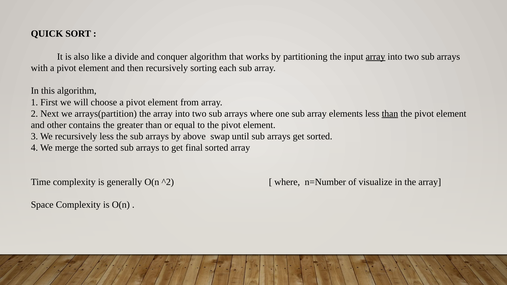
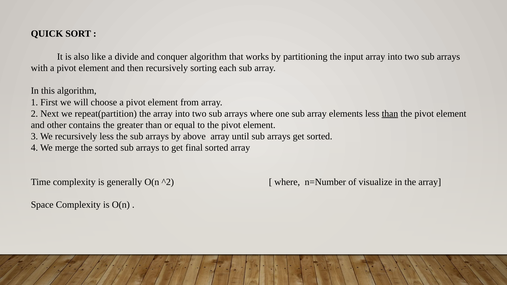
array at (375, 57) underline: present -> none
arrays(partition: arrays(partition -> repeat(partition
above swap: swap -> array
